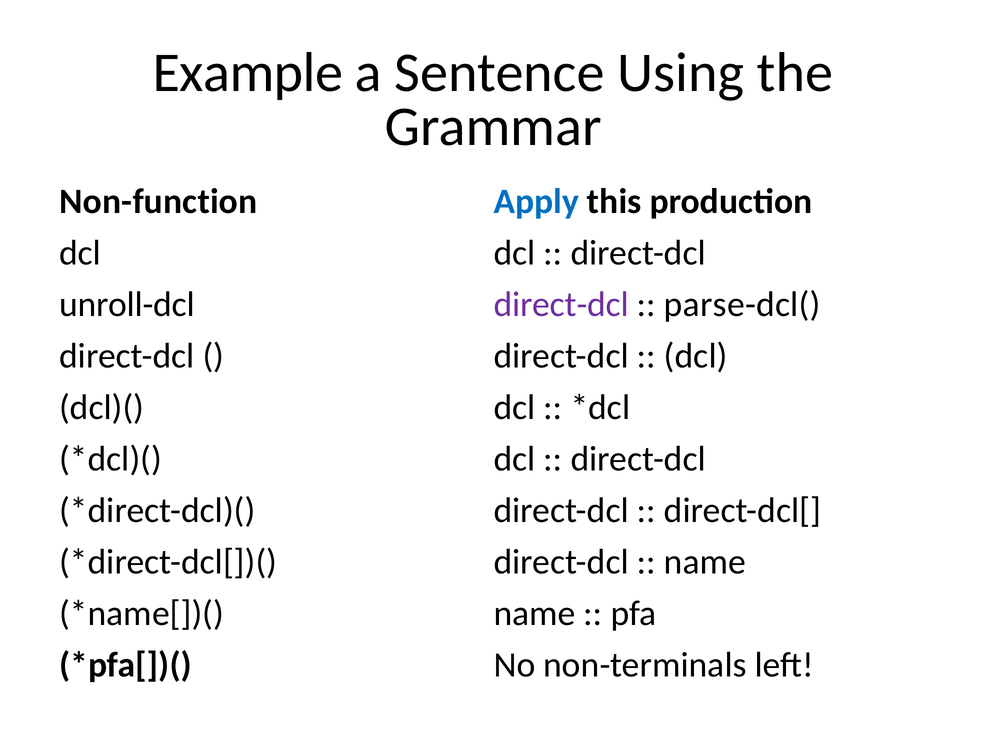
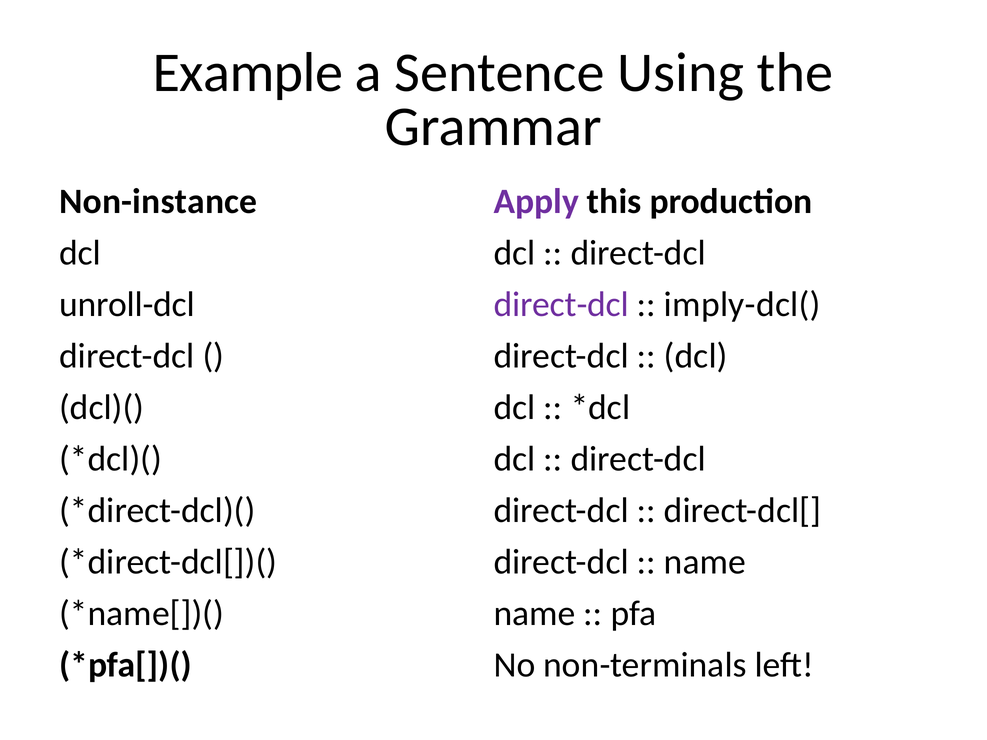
Non-function: Non-function -> Non-instance
Apply colour: blue -> purple
parse-dcl(: parse-dcl( -> imply-dcl(
